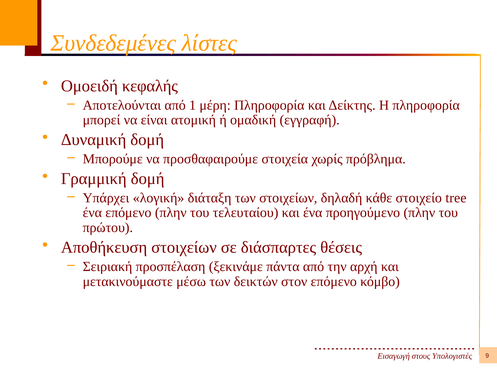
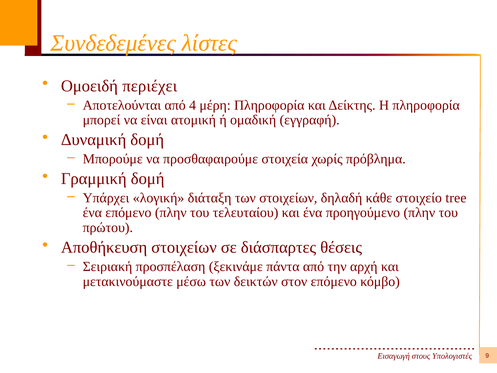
κεφαλής: κεφαλής -> περιέχει
1: 1 -> 4
